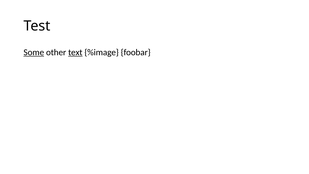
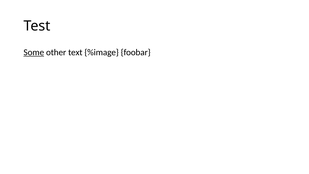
text underline: present -> none
